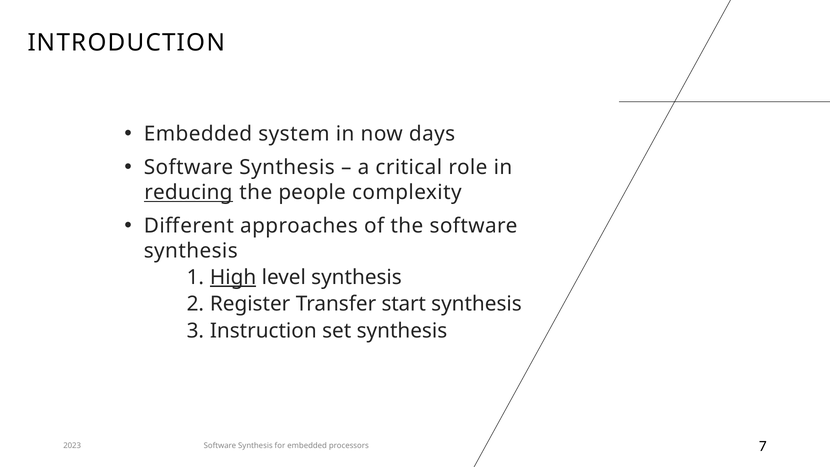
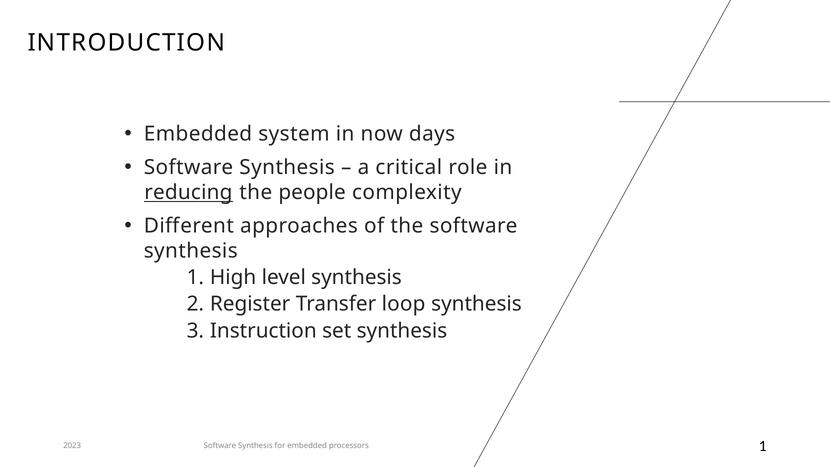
High underline: present -> none
start: start -> loop
processors 7: 7 -> 1
